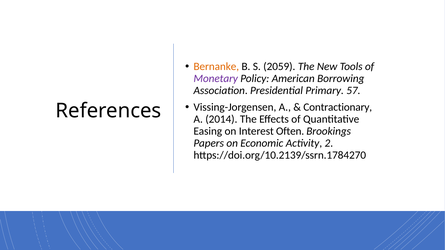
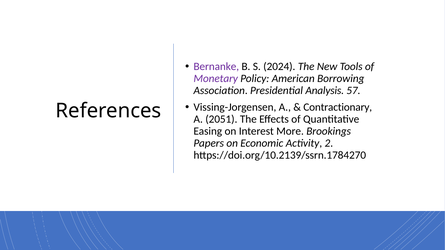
Bernanke colour: orange -> purple
2059: 2059 -> 2024
Primary: Primary -> Analysis
2014: 2014 -> 2051
Often: Often -> More
